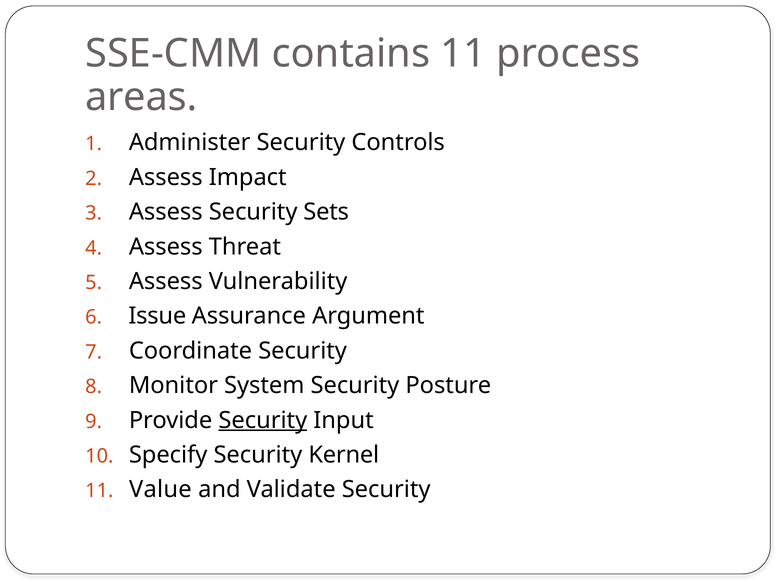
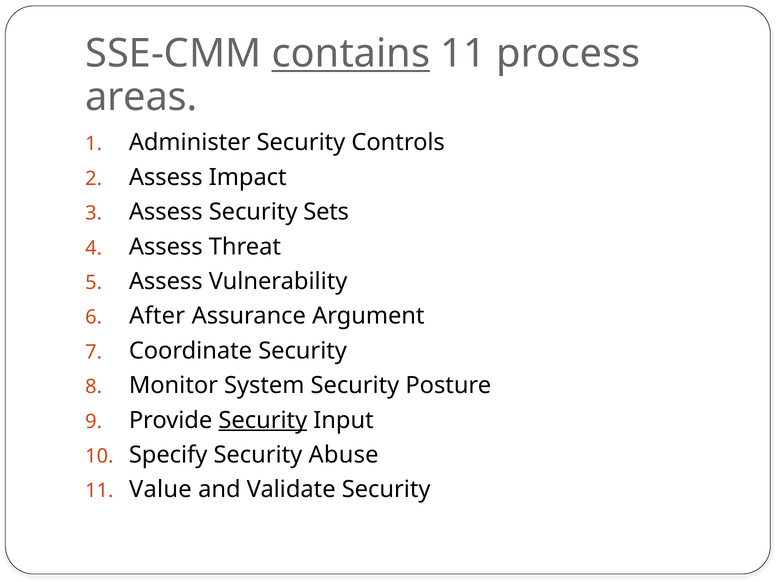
contains underline: none -> present
Issue: Issue -> After
Kernel: Kernel -> Abuse
